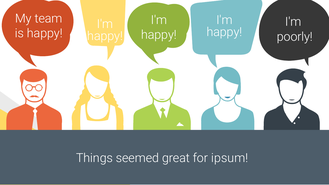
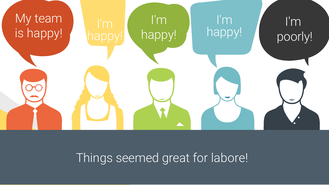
ipsum: ipsum -> labore
